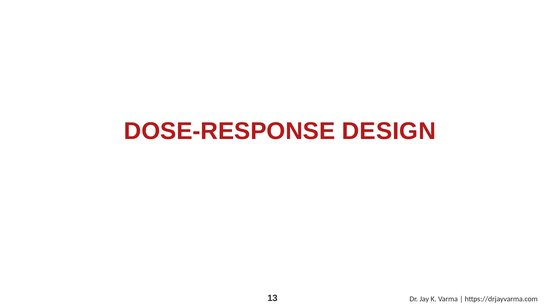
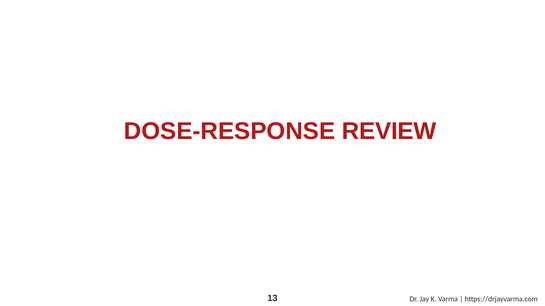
DESIGN: DESIGN -> REVIEW
